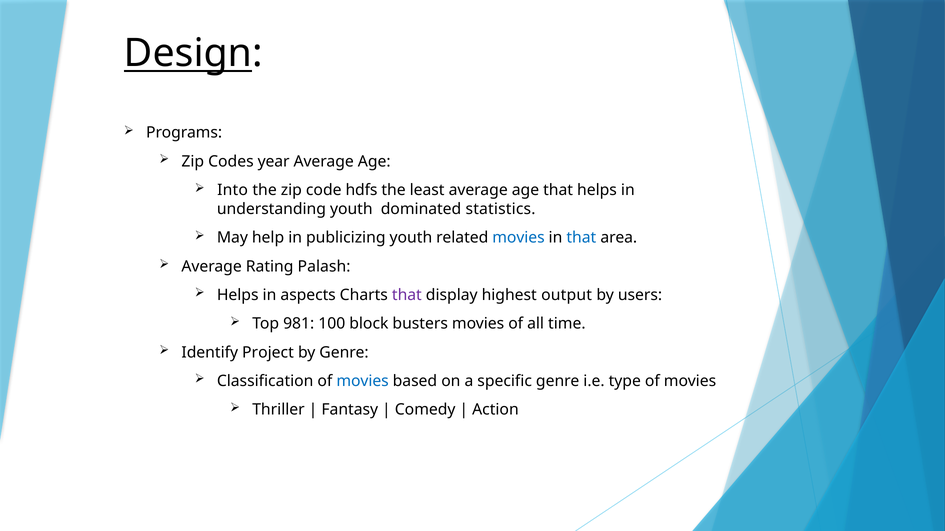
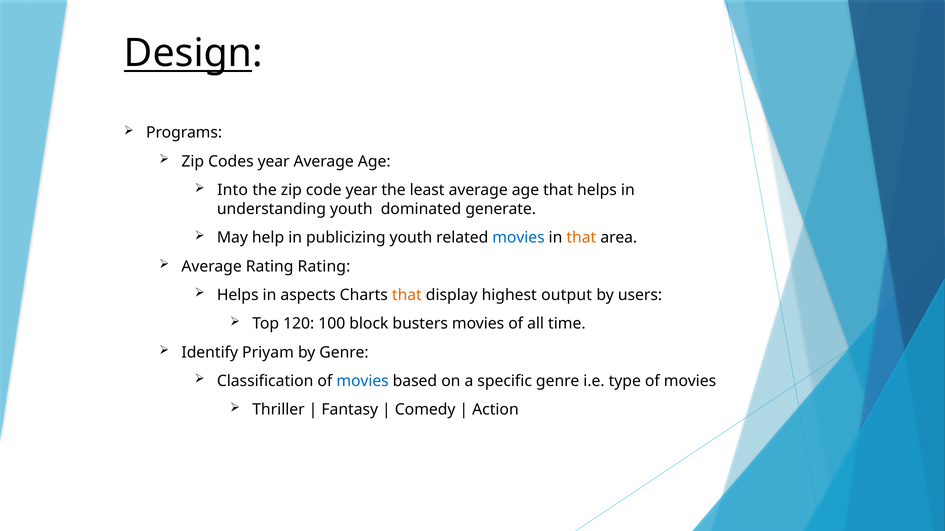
code hdfs: hdfs -> year
statistics: statistics -> generate
that at (581, 238) colour: blue -> orange
Rating Palash: Palash -> Rating
that at (407, 295) colour: purple -> orange
981: 981 -> 120
Project: Project -> Priyam
